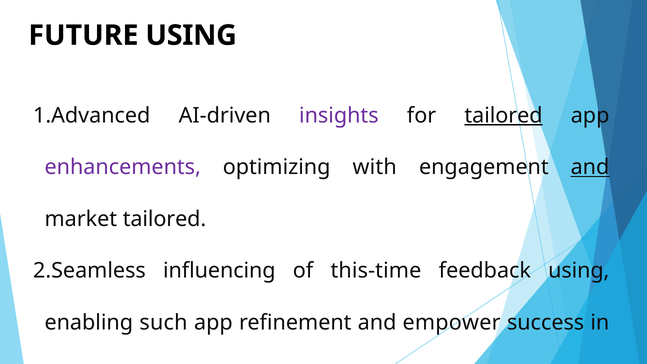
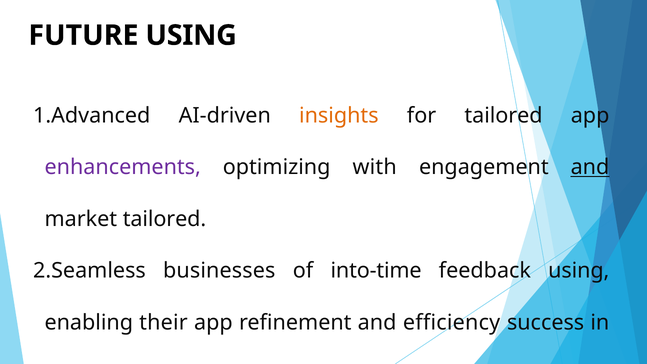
insights colour: purple -> orange
tailored at (504, 115) underline: present -> none
influencing: influencing -> businesses
this-time: this-time -> into-time
such: such -> their
empower: empower -> efficiency
